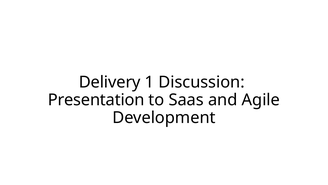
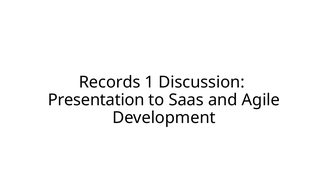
Delivery: Delivery -> Records
